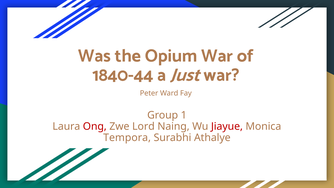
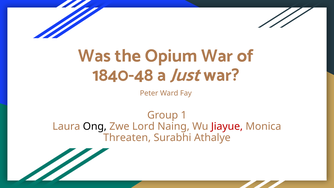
1840-44: 1840-44 -> 1840-48
Ong colour: red -> black
Tempora: Tempora -> Threaten
